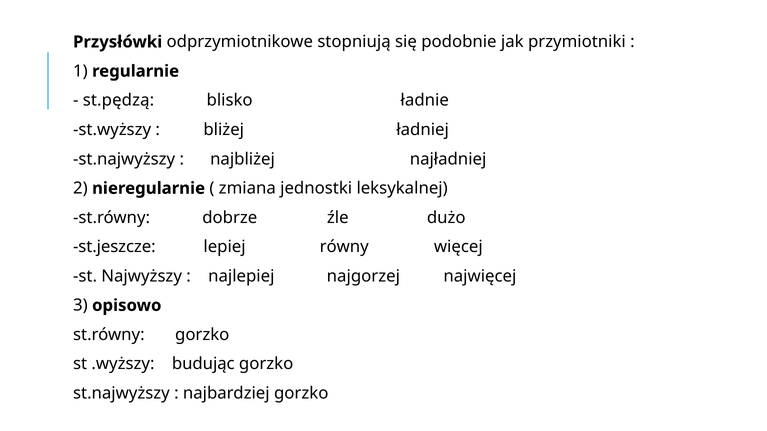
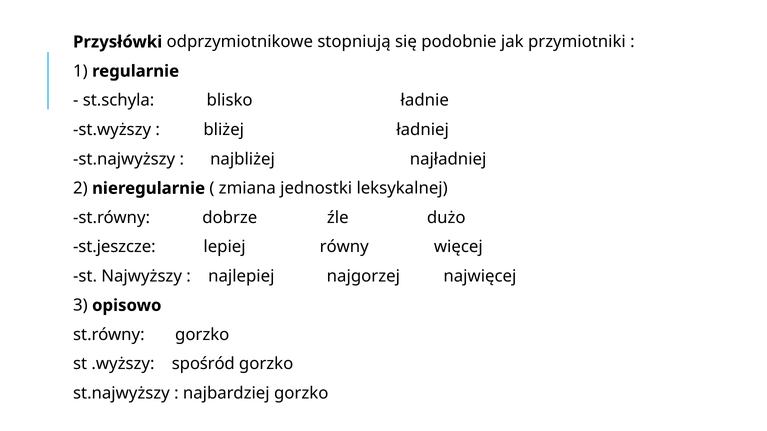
st.pędzą: st.pędzą -> st.schyla
budując: budując -> spośród
